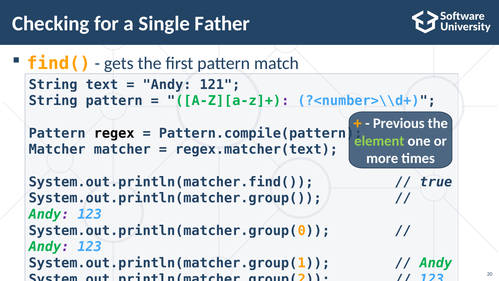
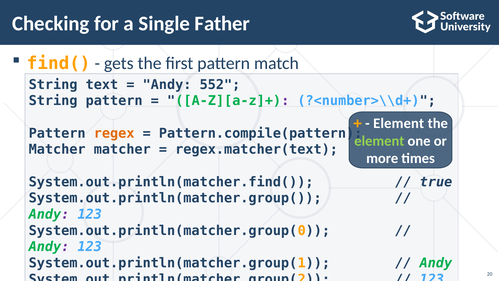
121: 121 -> 552
Previous at (399, 123): Previous -> Element
regex colour: black -> orange
